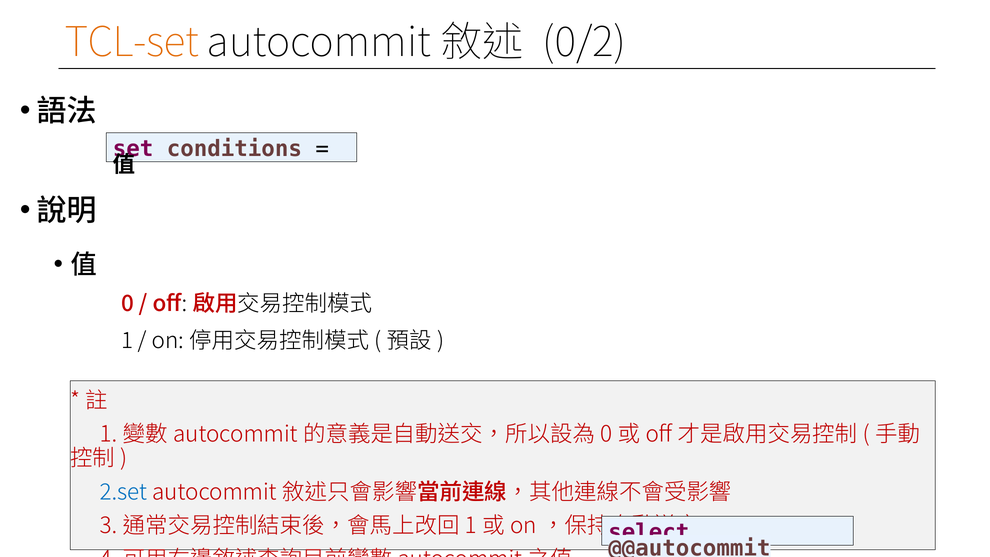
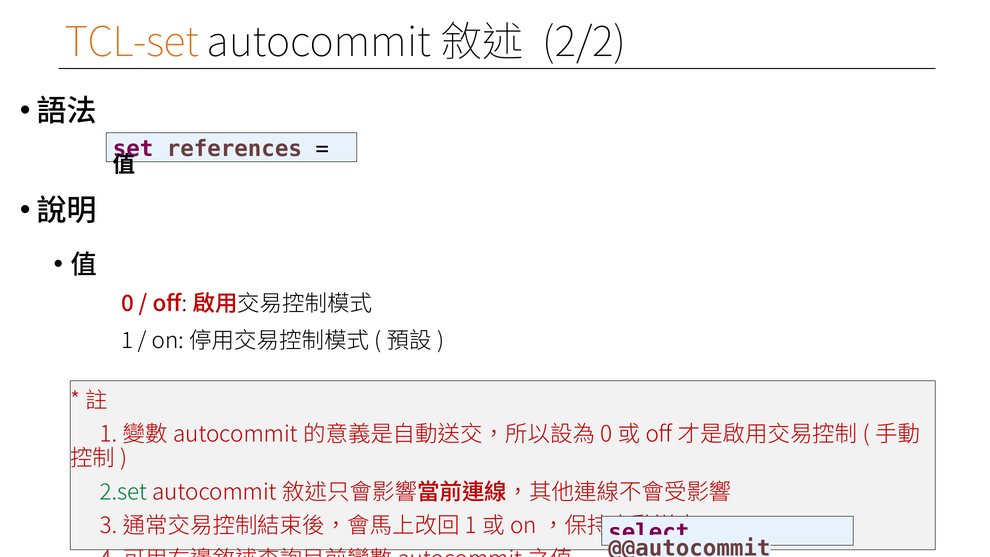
0/2: 0/2 -> 2/2
conditions: conditions -> references
2.set colour: blue -> green
